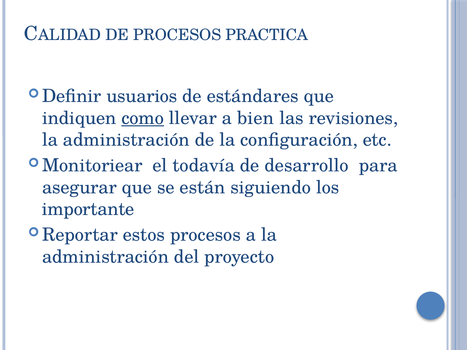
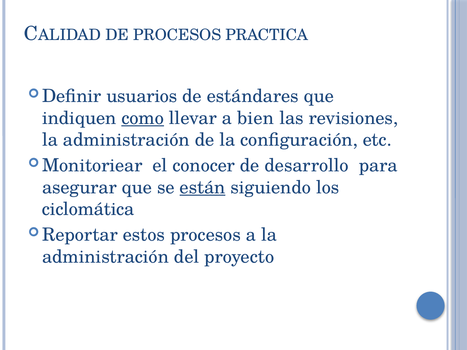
todavía: todavía -> conocer
están underline: none -> present
importante: importante -> ciclomática
